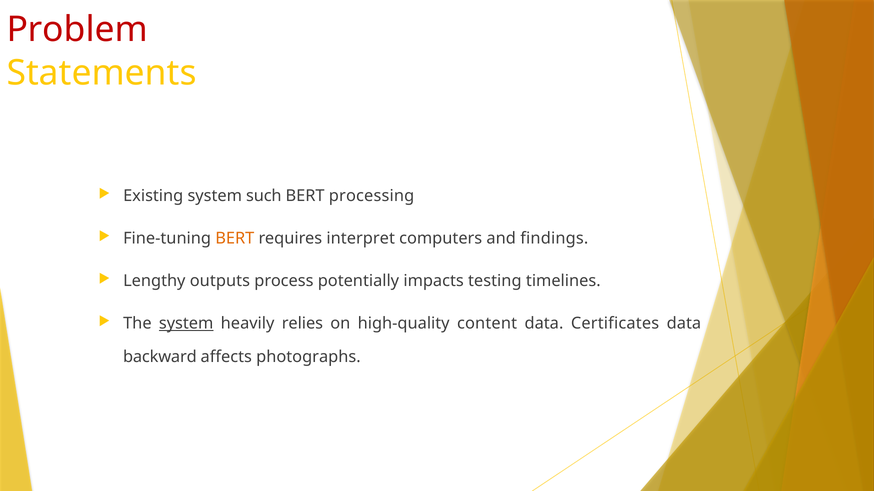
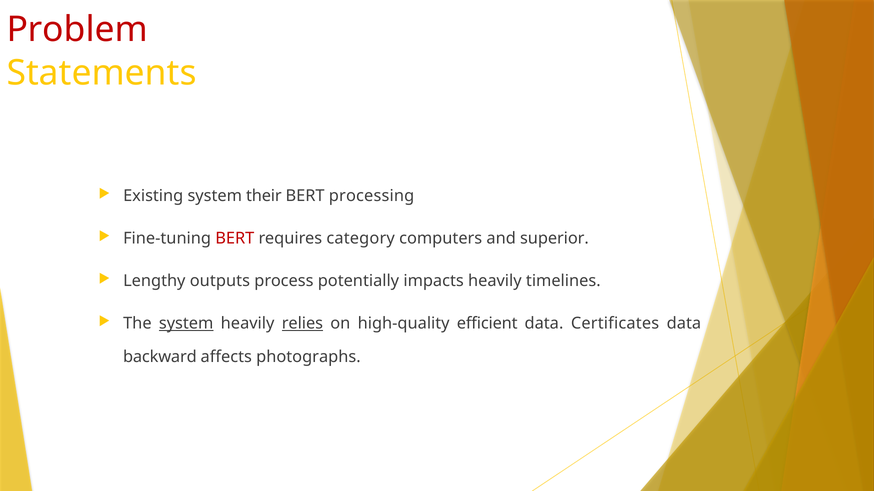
such: such -> their
BERT at (235, 239) colour: orange -> red
interpret: interpret -> category
findings: findings -> superior
impacts testing: testing -> heavily
relies underline: none -> present
content: content -> efficient
